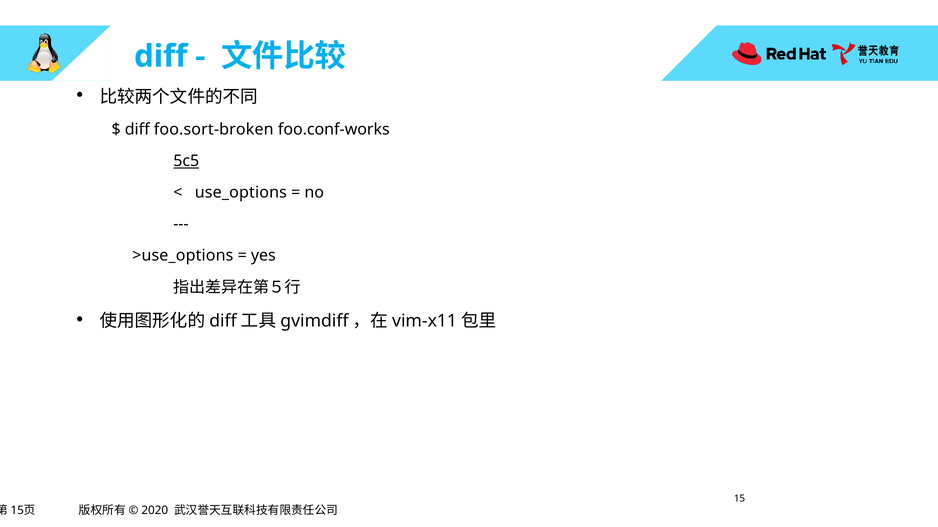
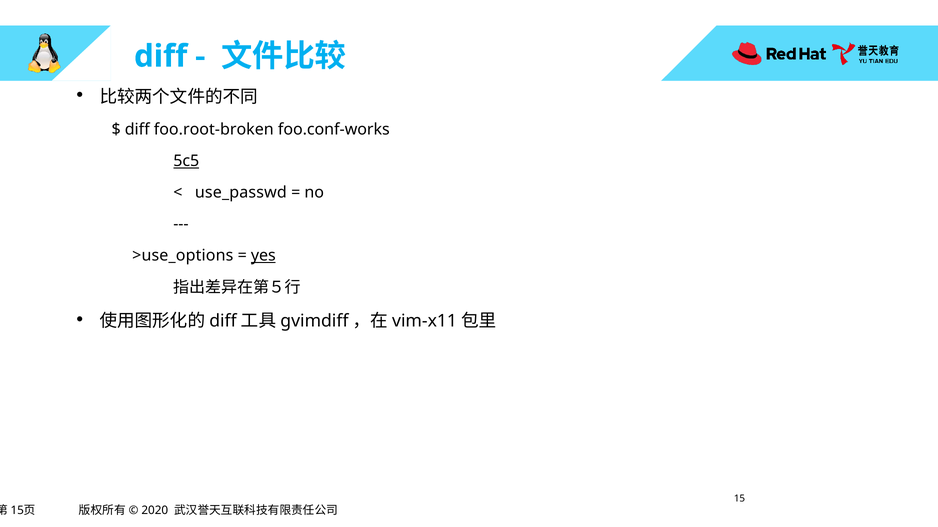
foo.sort-broken: foo.sort-broken -> foo.root-broken
use_options: use_options -> use_passwd
yes underline: none -> present
